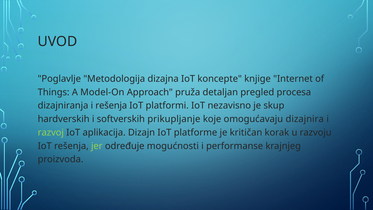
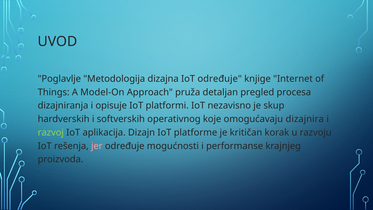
IoT koncepte: koncepte -> određuje
i rešenja: rešenja -> opisuje
prikupljanje: prikupljanje -> operativnog
jer colour: light green -> pink
